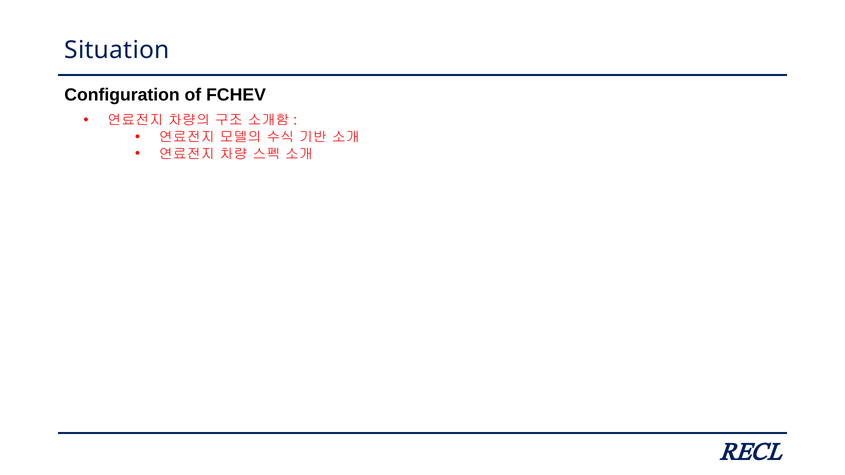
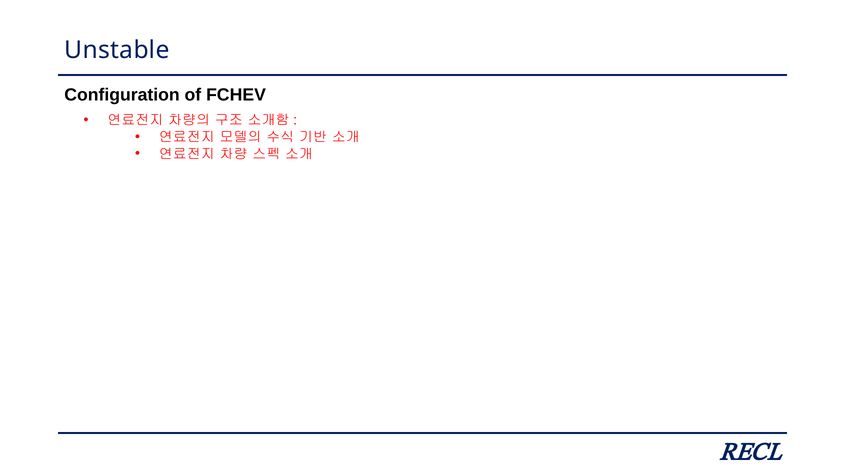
Situation: Situation -> Unstable
